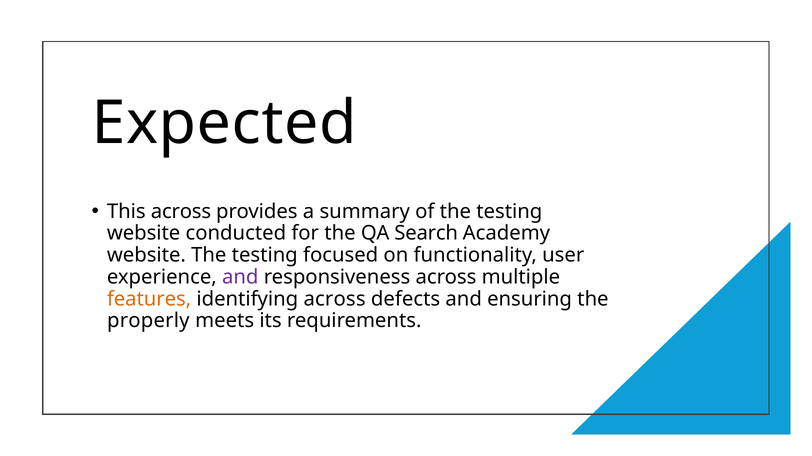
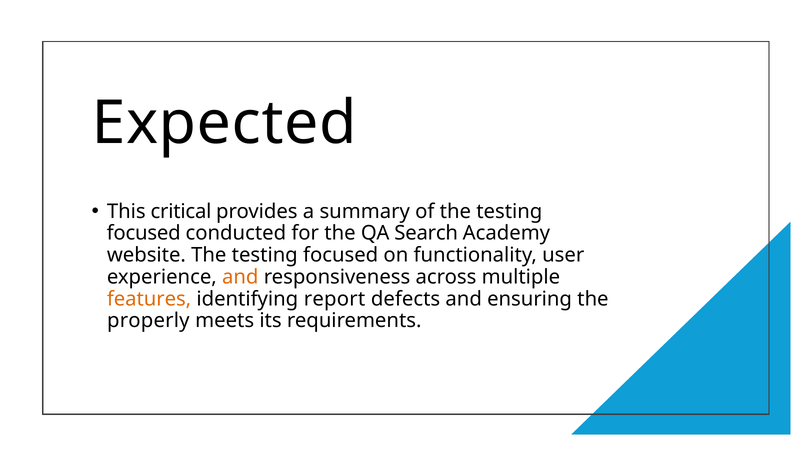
This across: across -> critical
website at (144, 234): website -> focused
and at (240, 277) colour: purple -> orange
identifying across: across -> report
